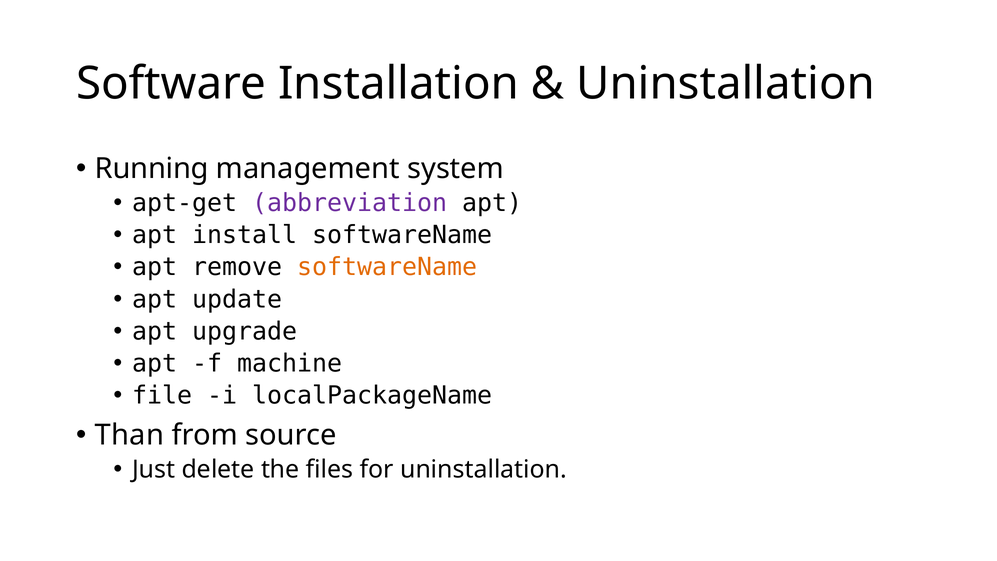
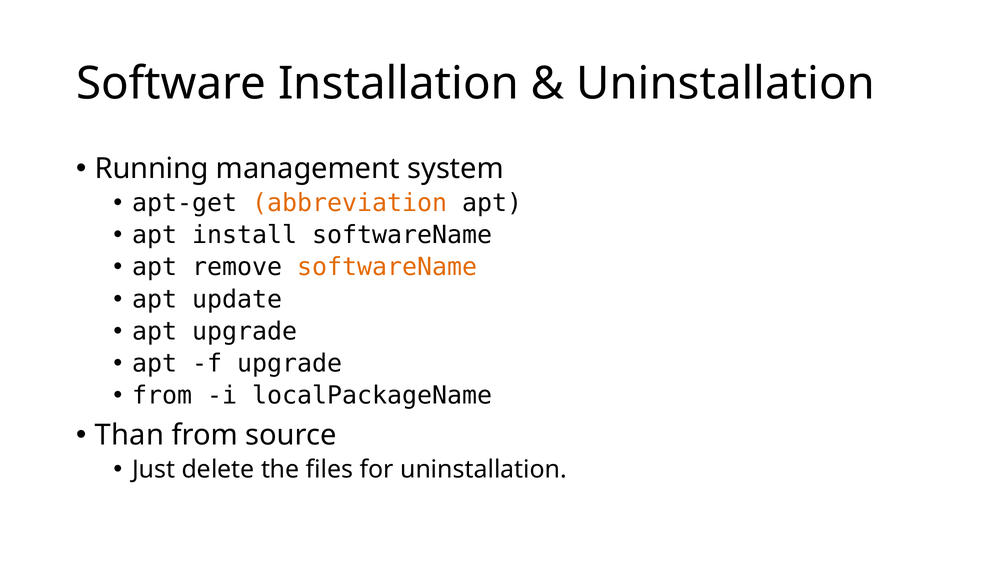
abbreviation colour: purple -> orange
f machine: machine -> upgrade
file at (162, 395): file -> from
